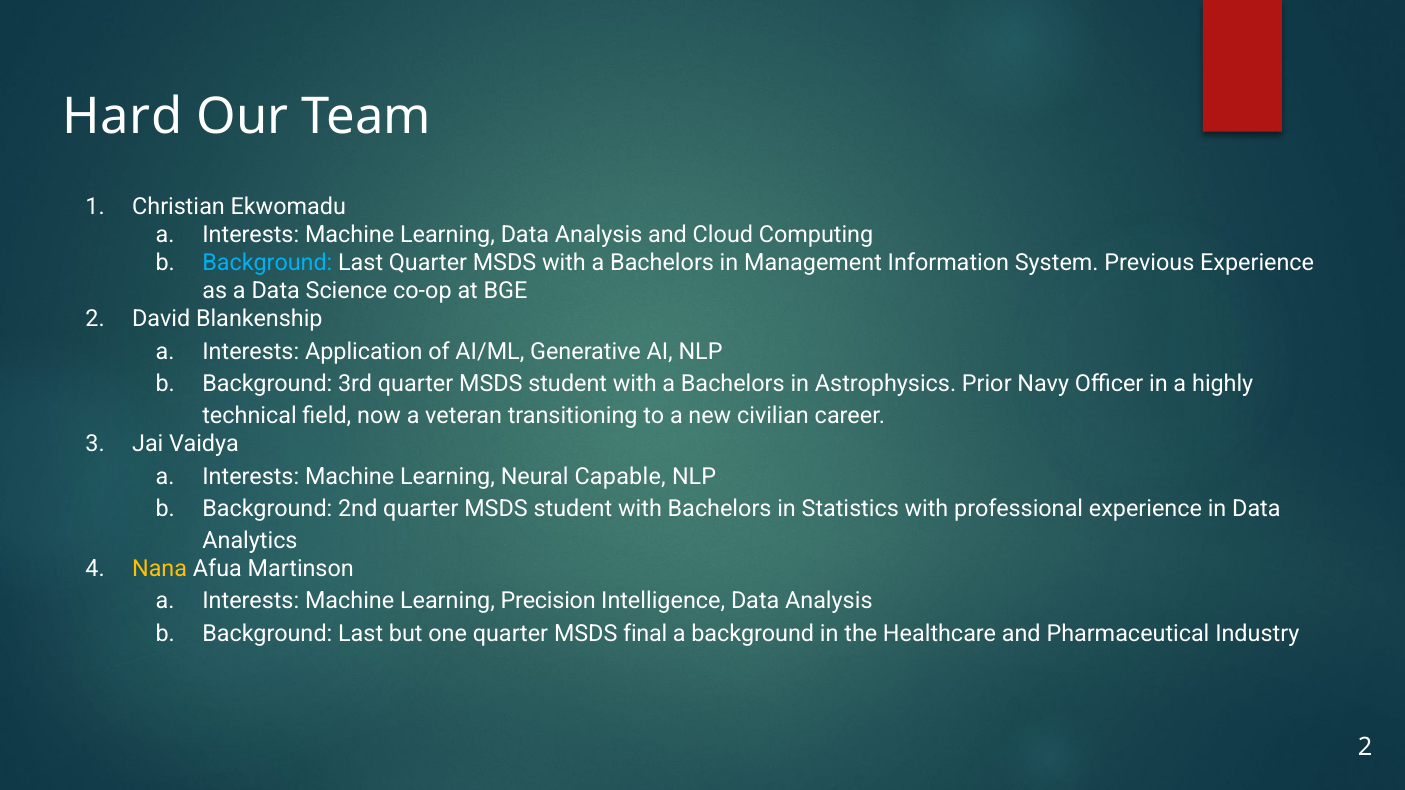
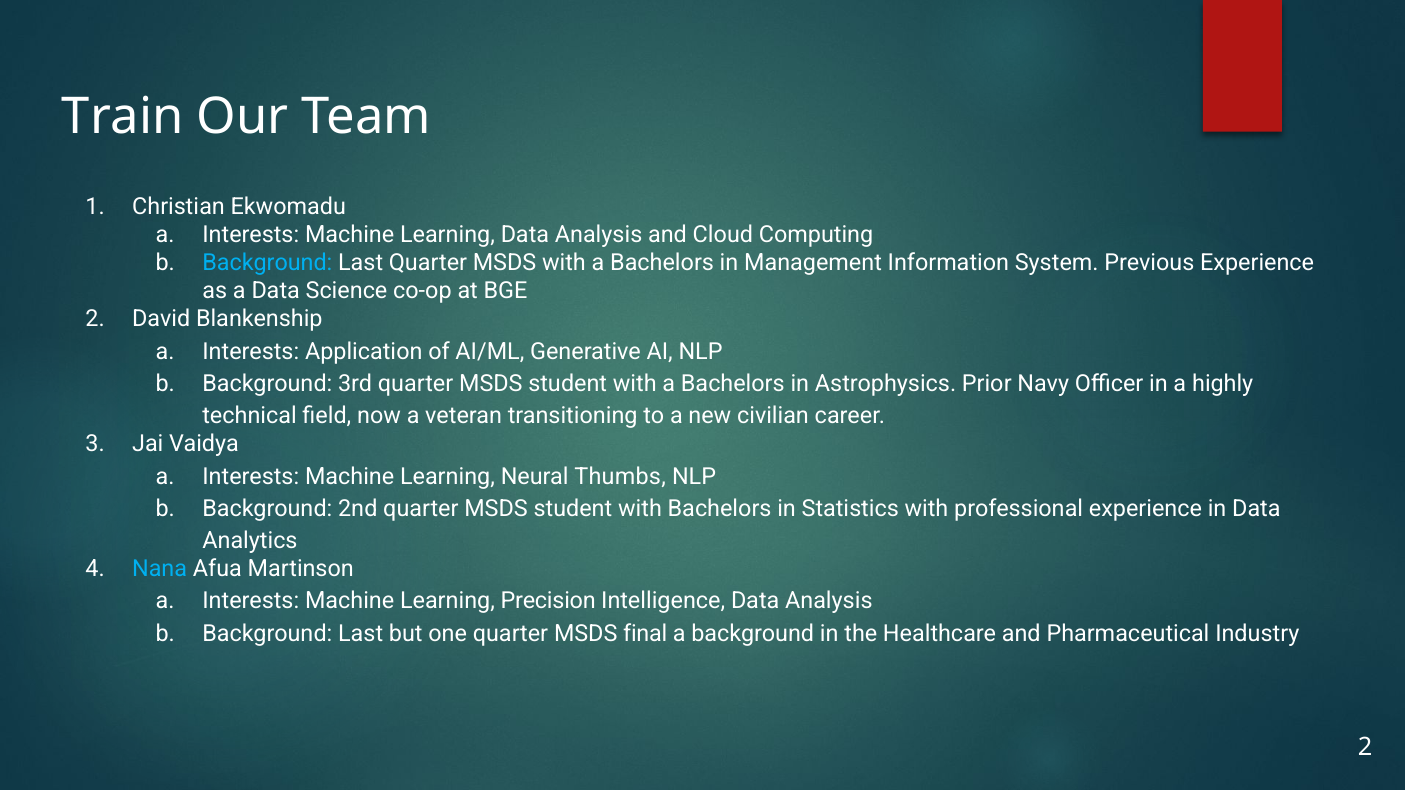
Hard: Hard -> Train
Capable: Capable -> Thumbs
Nana colour: yellow -> light blue
